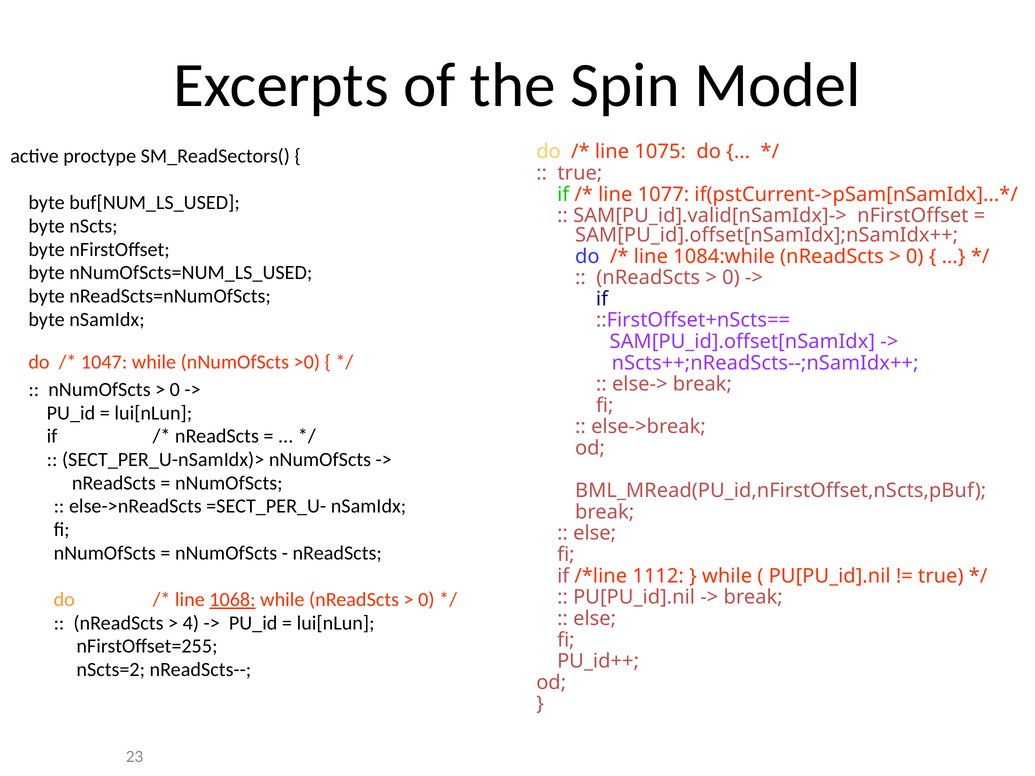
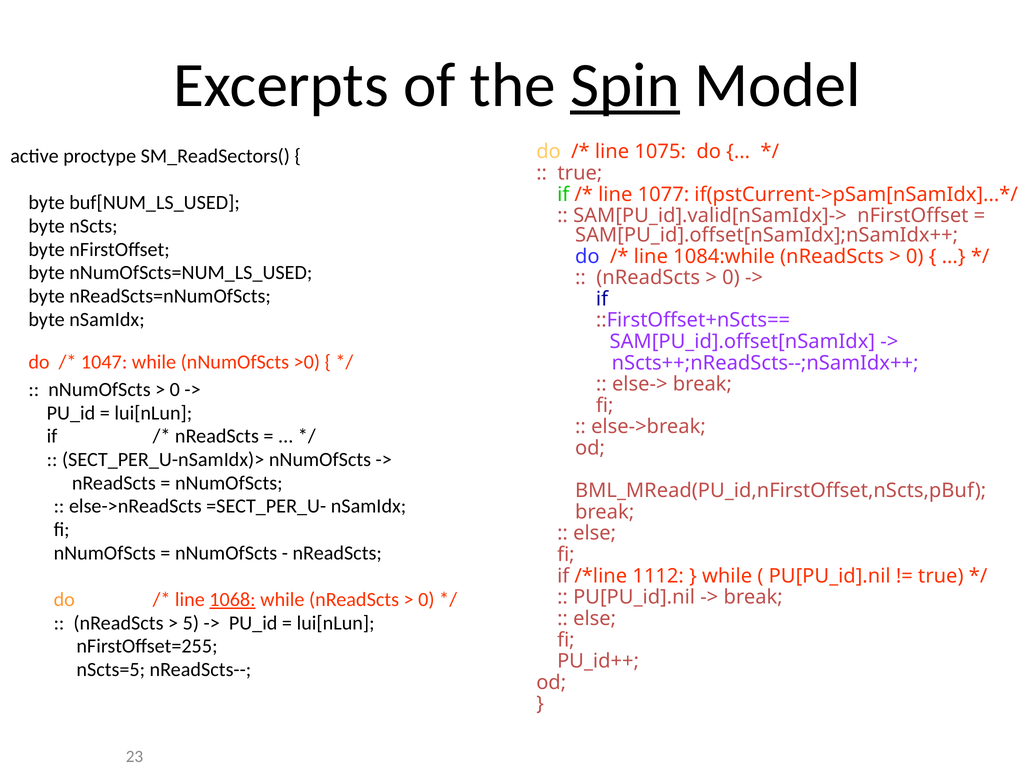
Spin underline: none -> present
4: 4 -> 5
nScts=2: nScts=2 -> nScts=5
